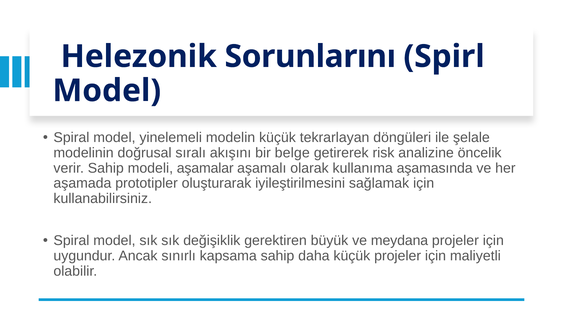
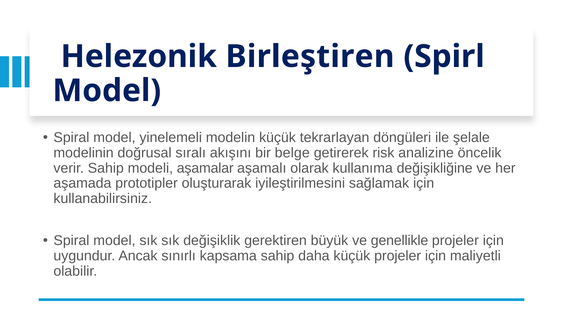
Sorunlarını: Sorunlarını -> Birleştiren
aşamasında: aşamasında -> değişikliğine
meydana: meydana -> genellikle
